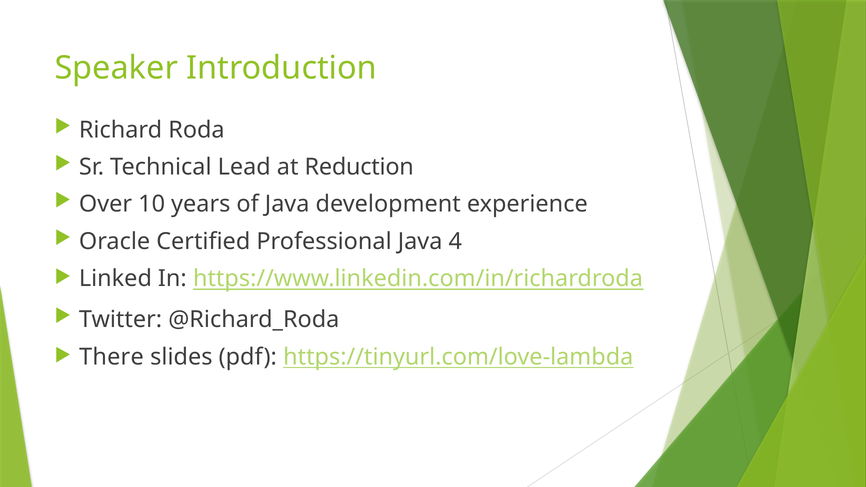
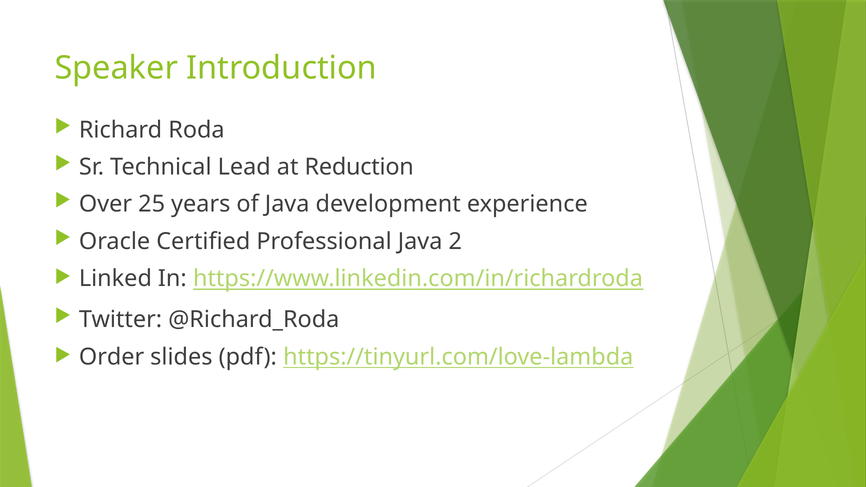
10: 10 -> 25
4: 4 -> 2
There: There -> Order
